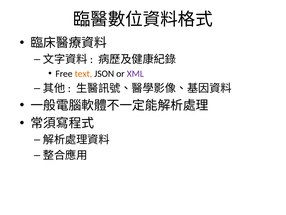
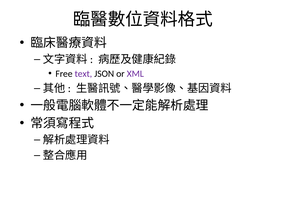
text colour: orange -> purple
